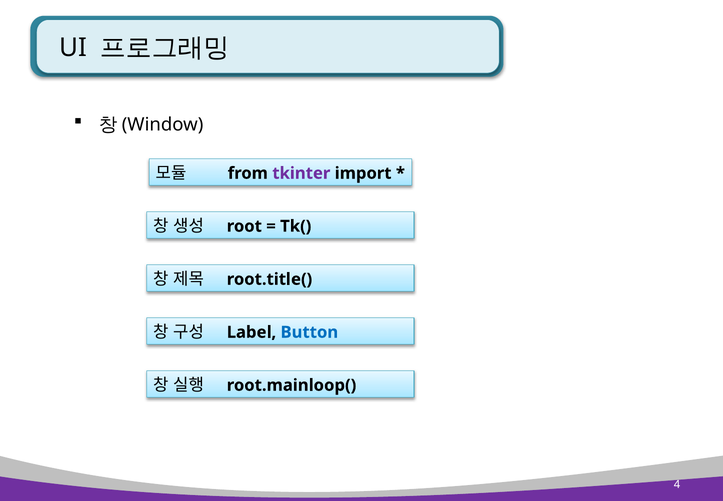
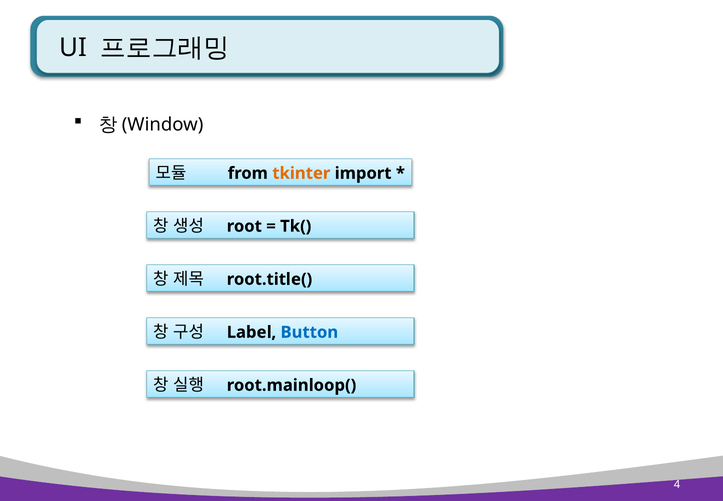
tkinter colour: purple -> orange
